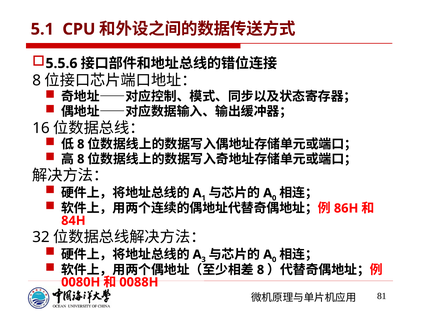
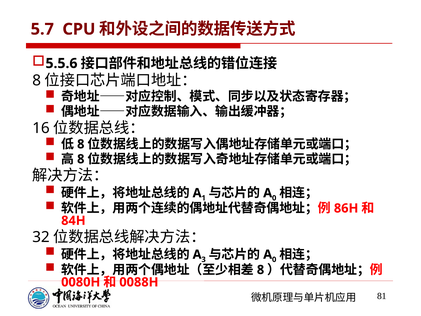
5.1: 5.1 -> 5.7
